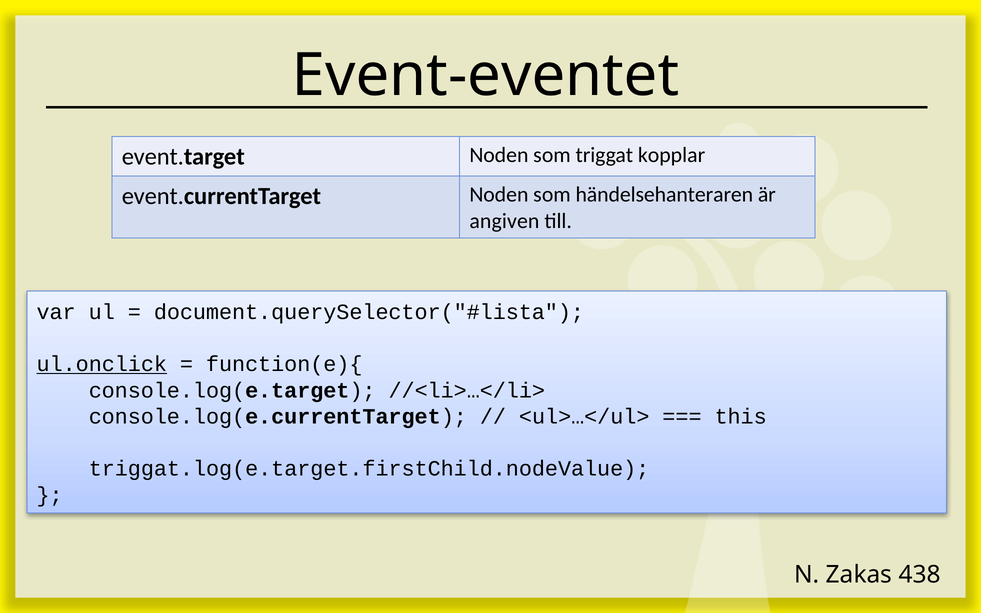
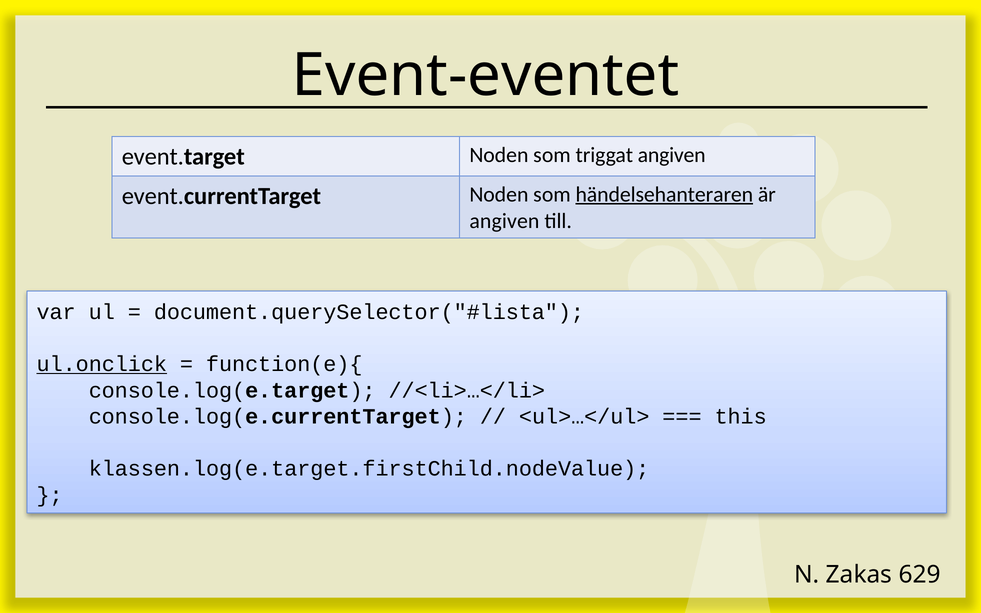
triggat kopplar: kopplar -> angiven
händelsehanteraren underline: none -> present
triggat.log(e.target.firstChild.nodeValue: triggat.log(e.target.firstChild.nodeValue -> klassen.log(e.target.firstChild.nodeValue
438: 438 -> 629
